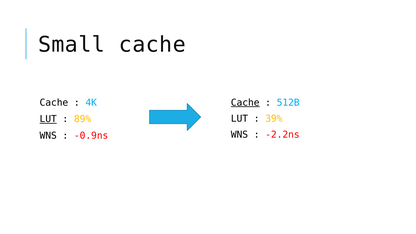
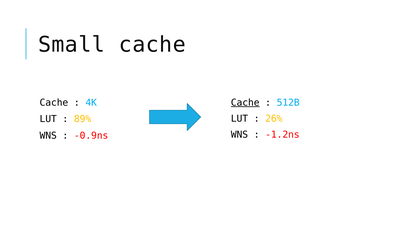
39%: 39% -> 26%
LUT at (48, 119) underline: present -> none
-2.2ns: -2.2ns -> -1.2ns
